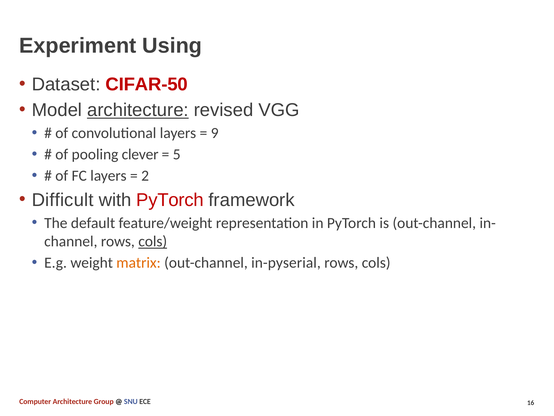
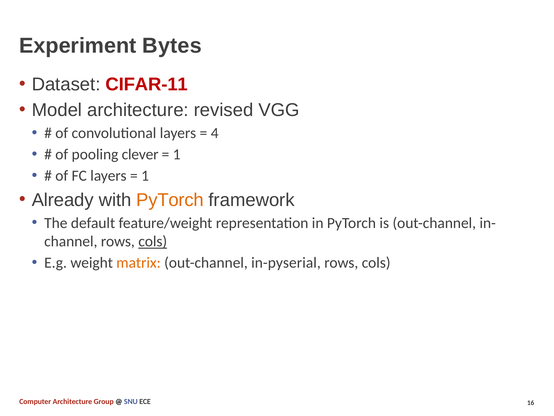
Using: Using -> Bytes
CIFAR-50: CIFAR-50 -> CIFAR-11
architecture at (138, 110) underline: present -> none
9: 9 -> 4
5 at (177, 154): 5 -> 1
2 at (145, 176): 2 -> 1
Difficult: Difficult -> Already
PyTorch at (170, 200) colour: red -> orange
